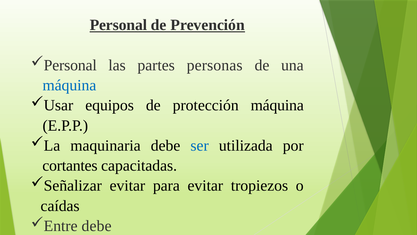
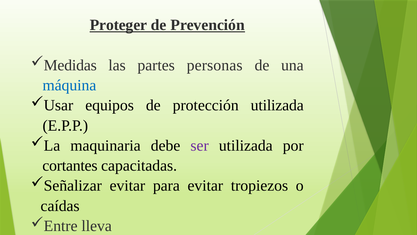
Personal at (118, 25): Personal -> Proteger
Personal at (70, 65): Personal -> Medidas
protección máquina: máquina -> utilizada
ser colour: blue -> purple
Entre debe: debe -> lleva
